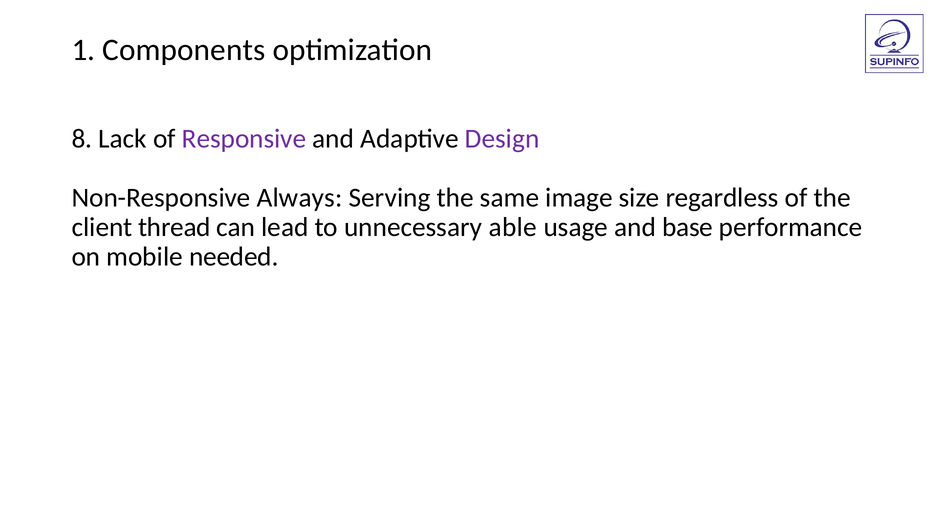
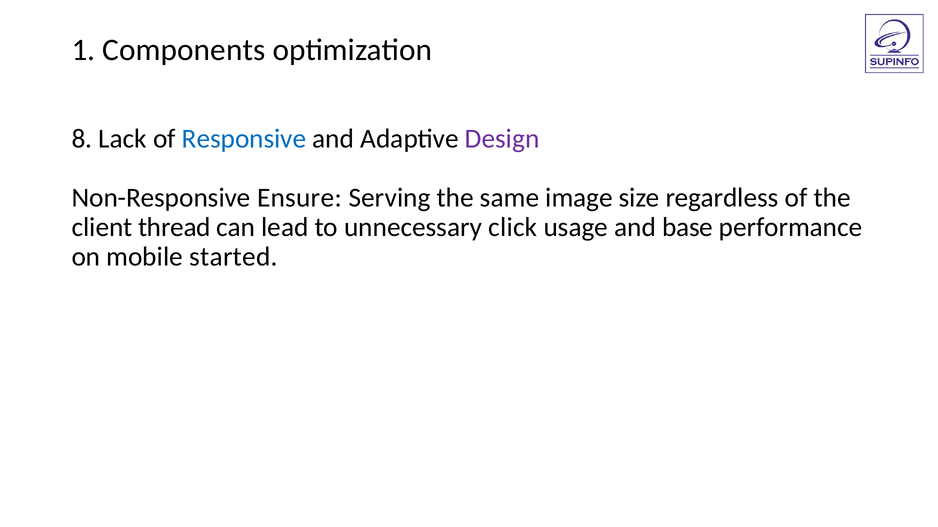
Responsive colour: purple -> blue
Always: Always -> Ensure
able: able -> click
needed: needed -> started
